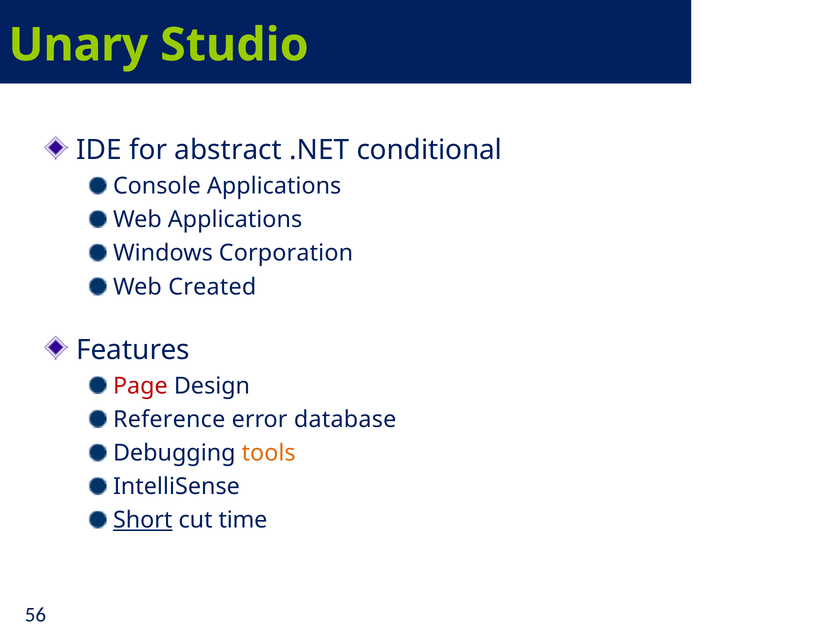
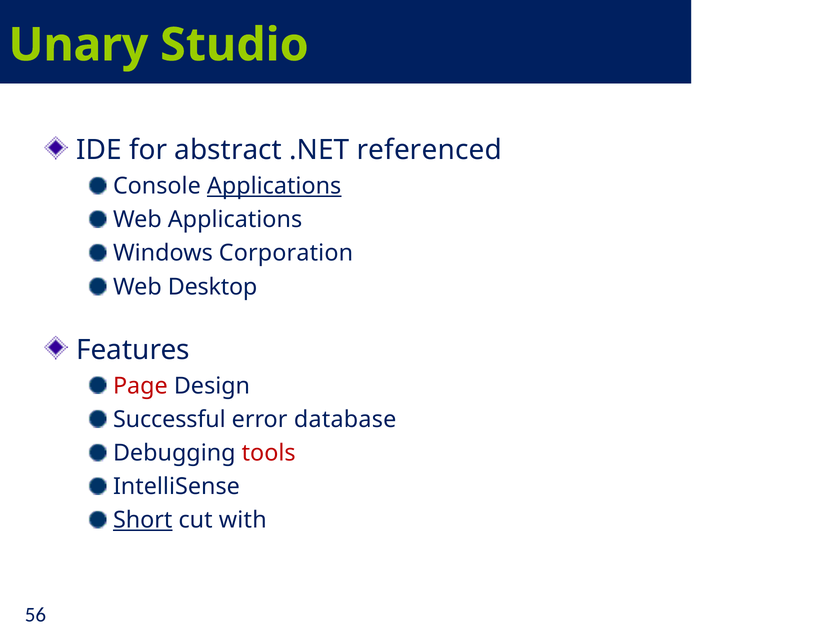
conditional: conditional -> referenced
Applications at (274, 186) underline: none -> present
Created: Created -> Desktop
Reference: Reference -> Successful
tools colour: orange -> red
time: time -> with
